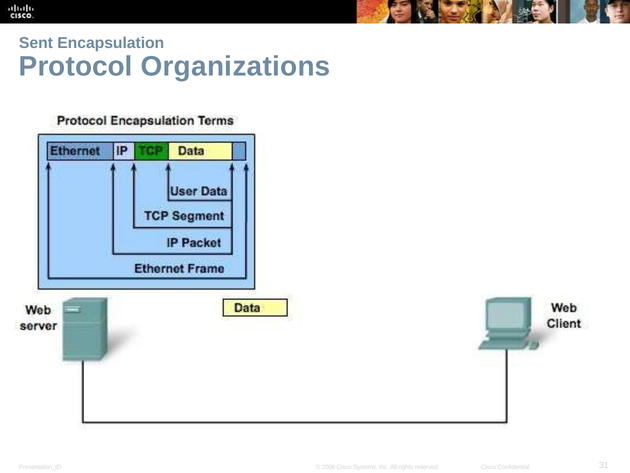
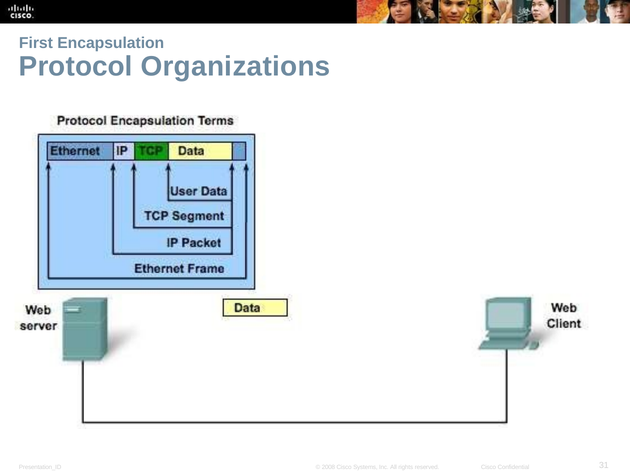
Sent: Sent -> First
